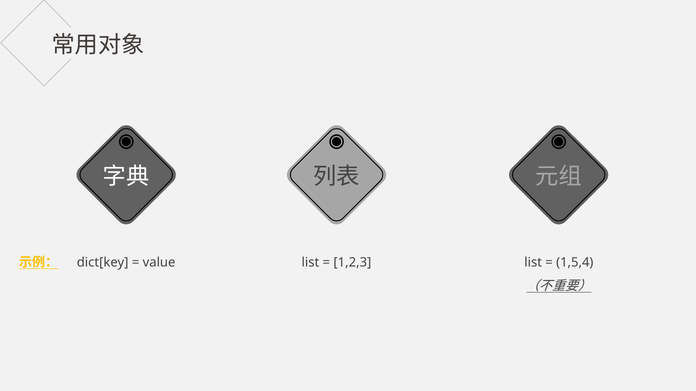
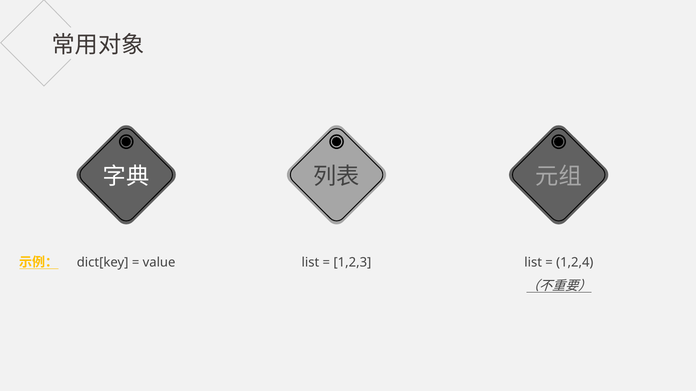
1,5,4: 1,5,4 -> 1,2,4
